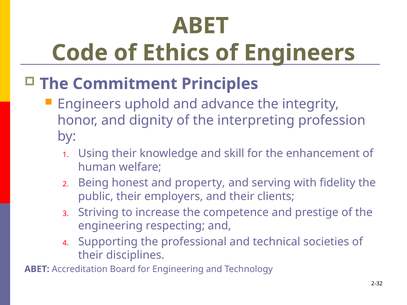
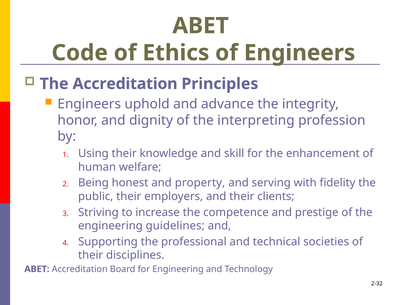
The Commitment: Commitment -> Accreditation
respecting: respecting -> guidelines
